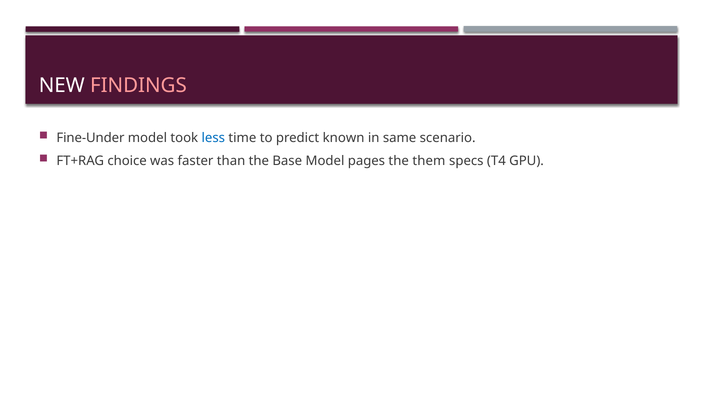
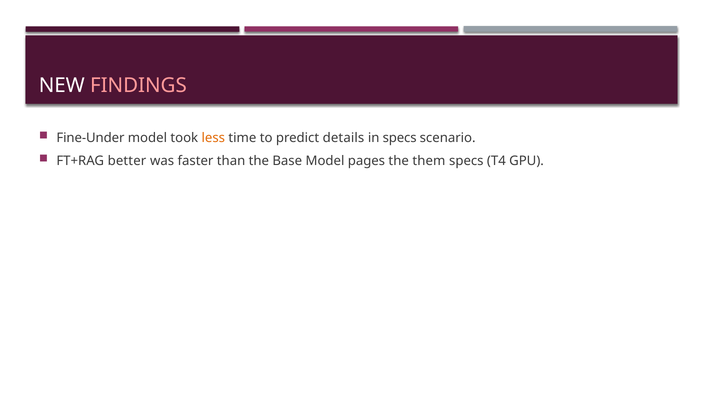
less colour: blue -> orange
known: known -> details
in same: same -> specs
choice: choice -> better
